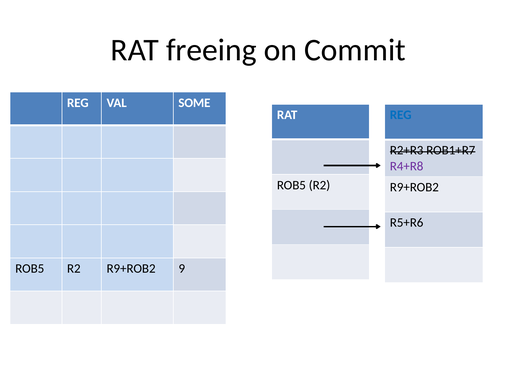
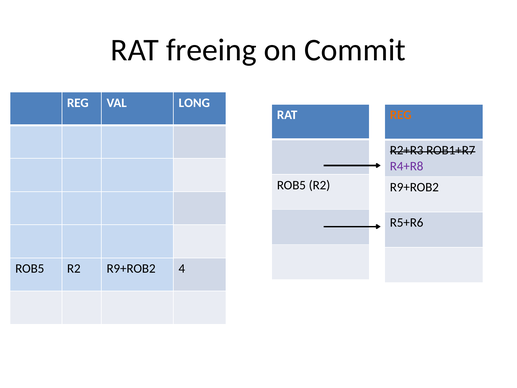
SOME: SOME -> LONG
REG at (401, 115) colour: blue -> orange
9: 9 -> 4
